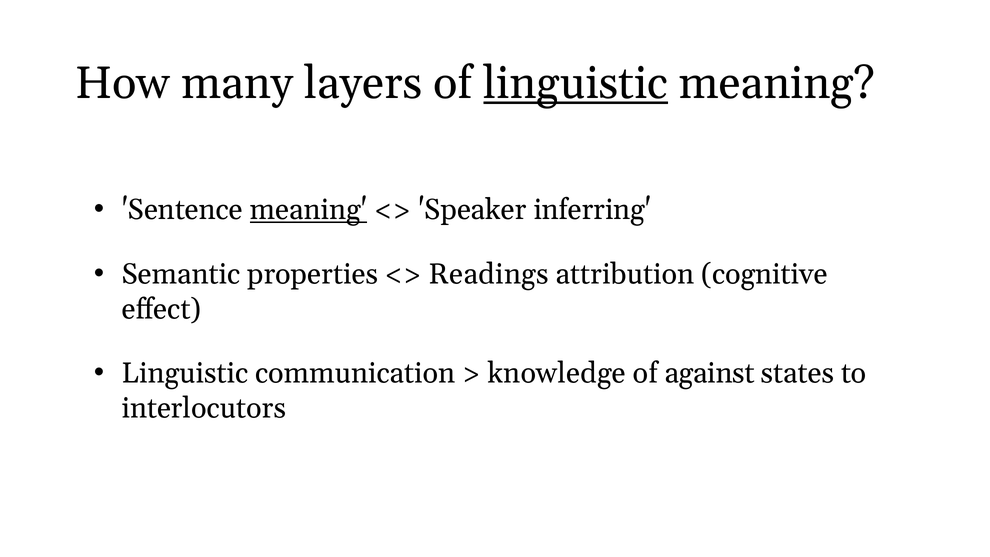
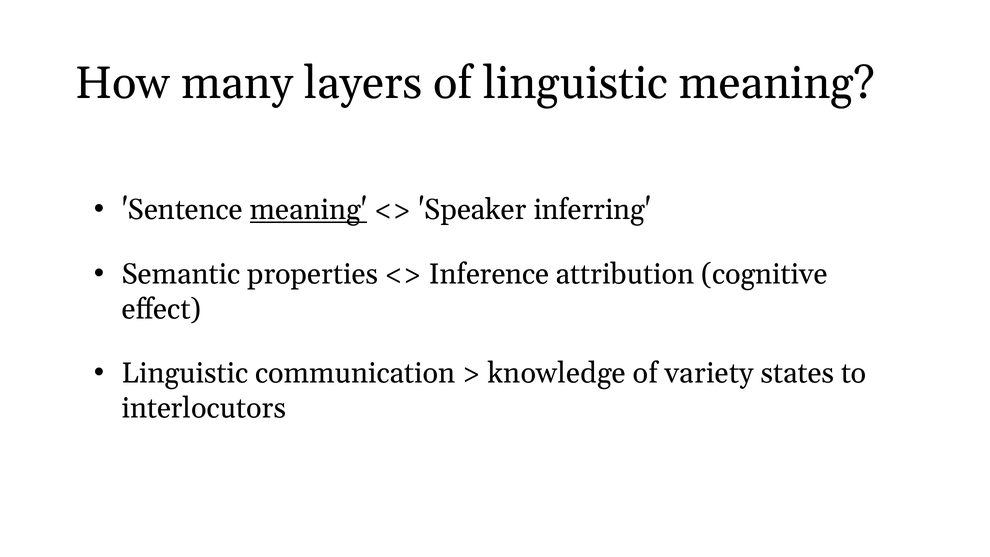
linguistic at (576, 83) underline: present -> none
Readings: Readings -> Inference
against: against -> variety
